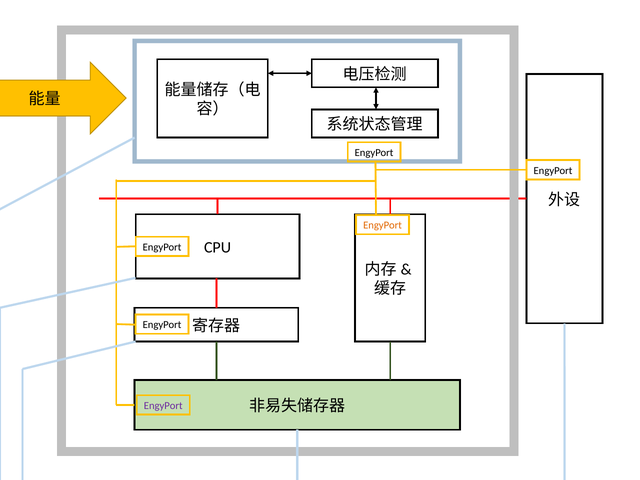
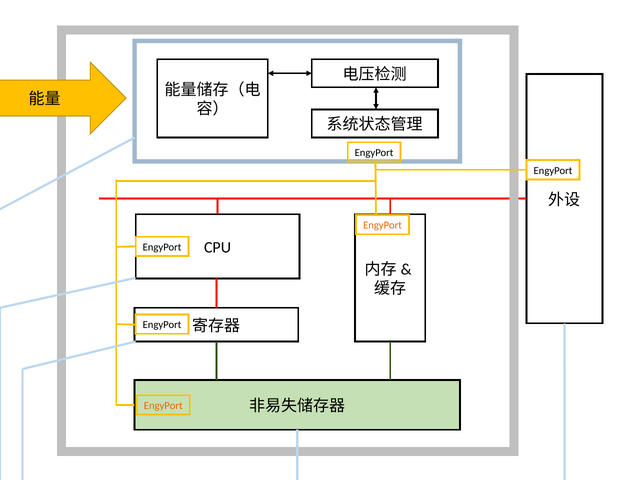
EngyPort at (163, 406) colour: purple -> orange
